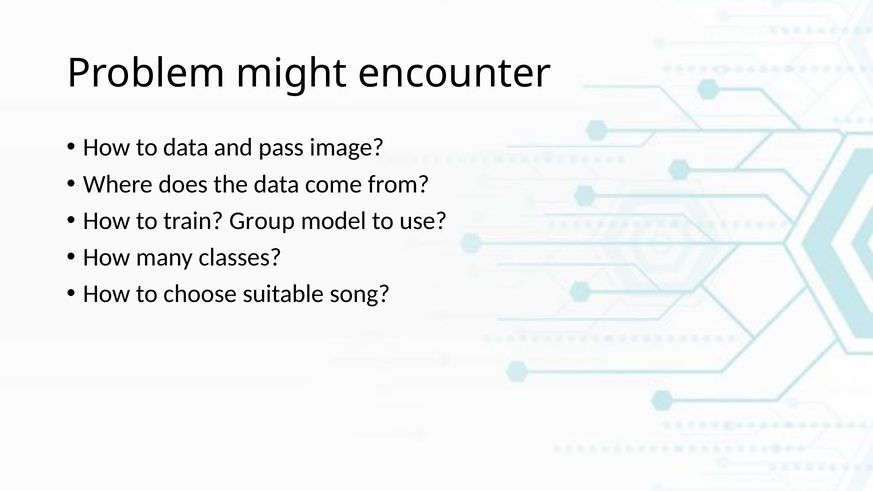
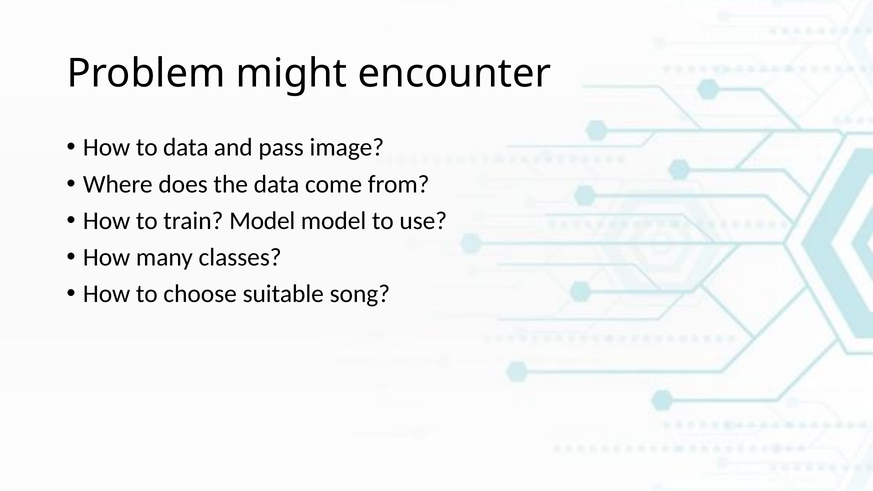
train Group: Group -> Model
